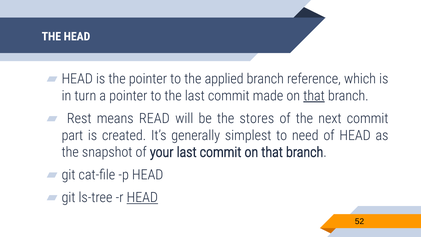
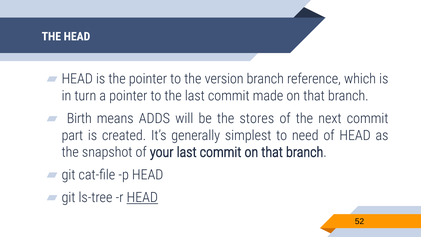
applied: applied -> version
that at (314, 96) underline: present -> none
Rest: Rest -> Birth
READ: READ -> ADDS
